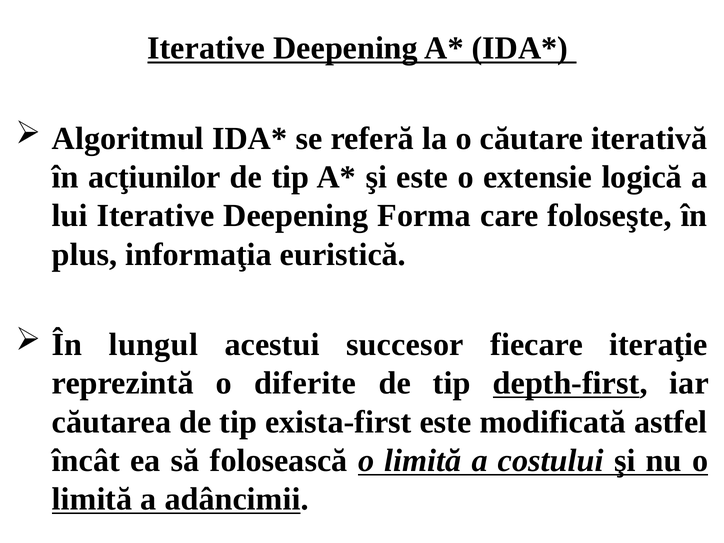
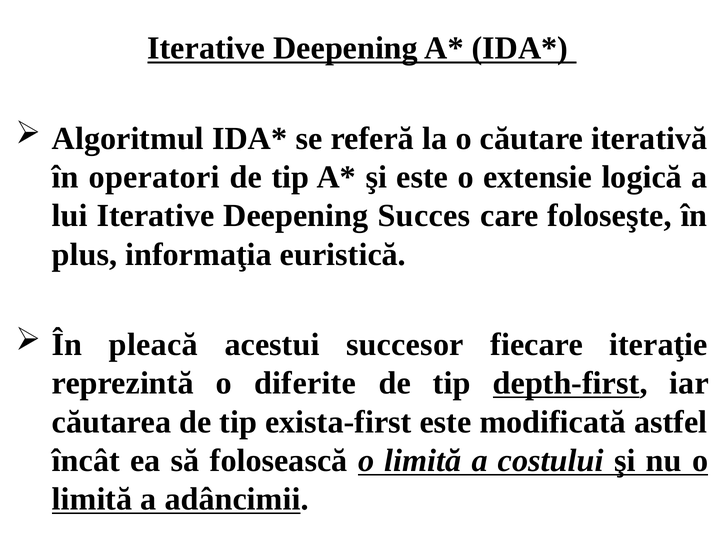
acţiunilor: acţiunilor -> operatori
Forma: Forma -> Succes
lungul: lungul -> pleacă
